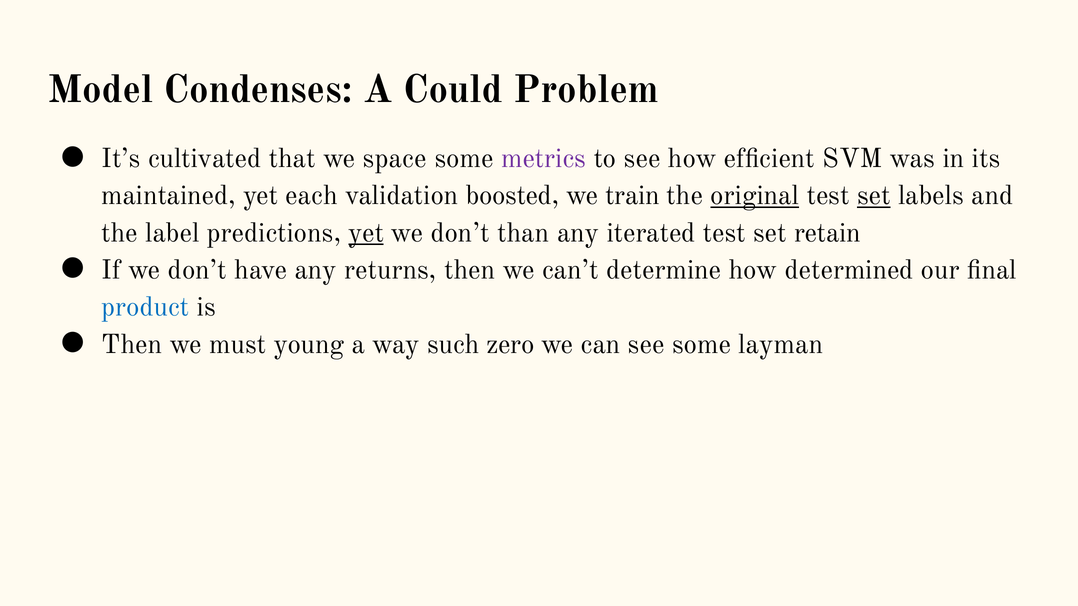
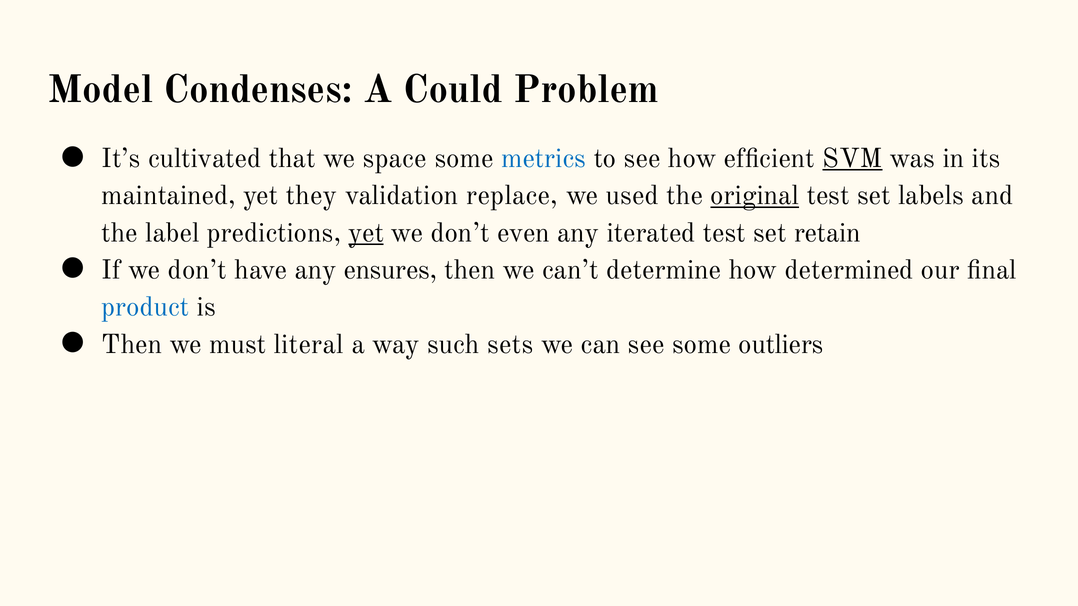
metrics colour: purple -> blue
SVM underline: none -> present
each: each -> they
boosted: boosted -> replace
train: train -> used
set at (874, 196) underline: present -> none
than: than -> even
returns: returns -> ensures
young: young -> literal
zero: zero -> sets
layman: layman -> outliers
